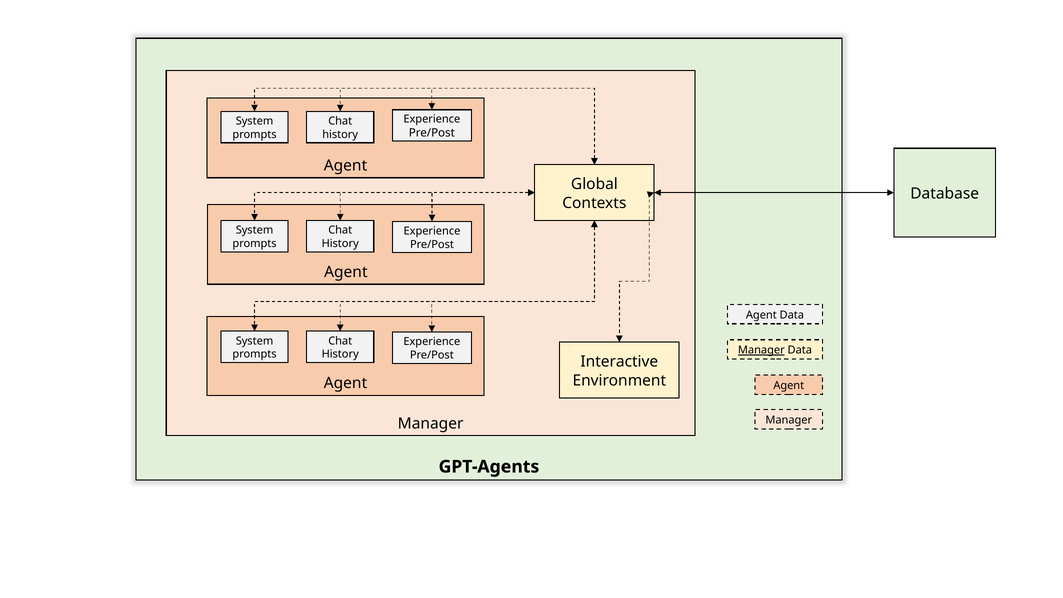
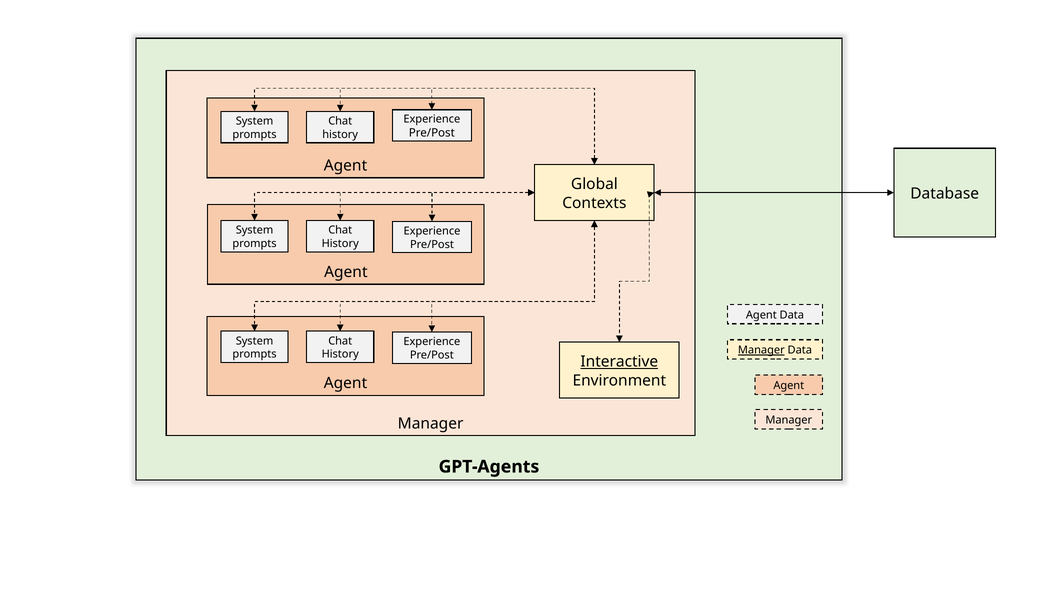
Interactive underline: none -> present
